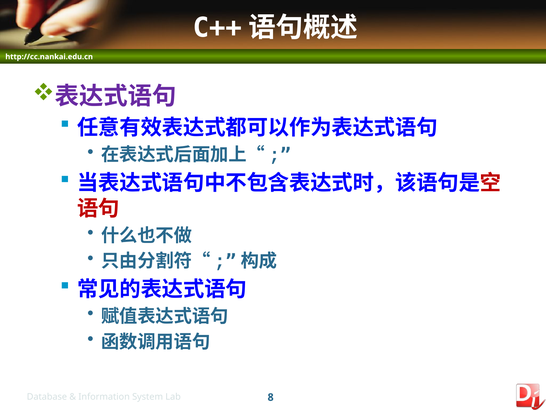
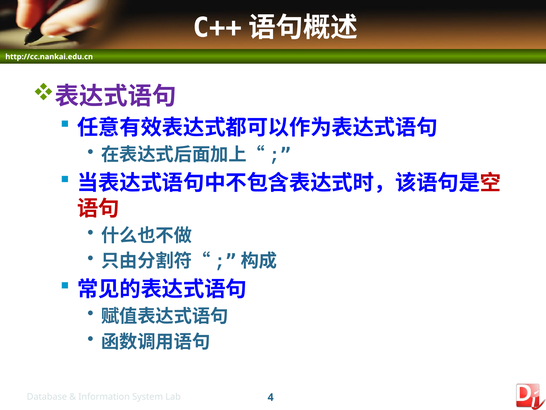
8: 8 -> 4
